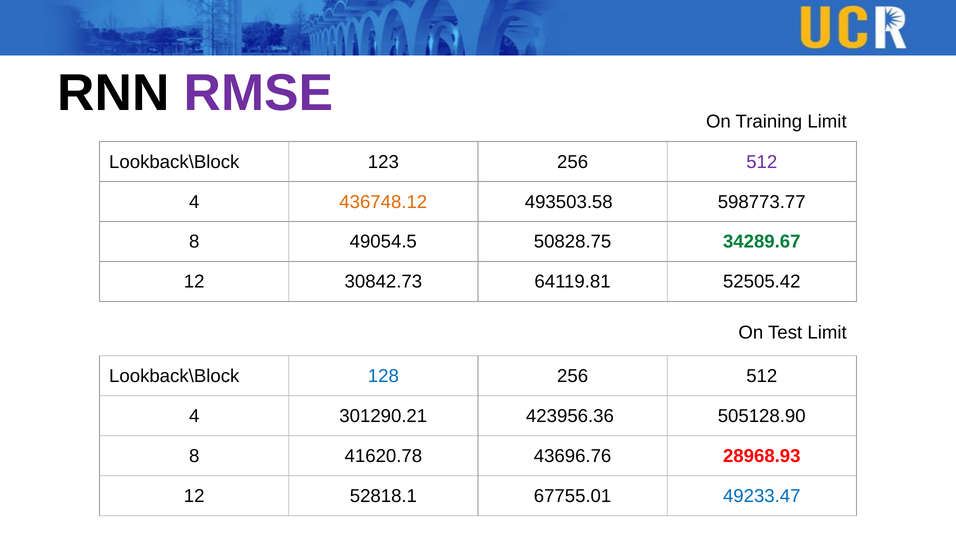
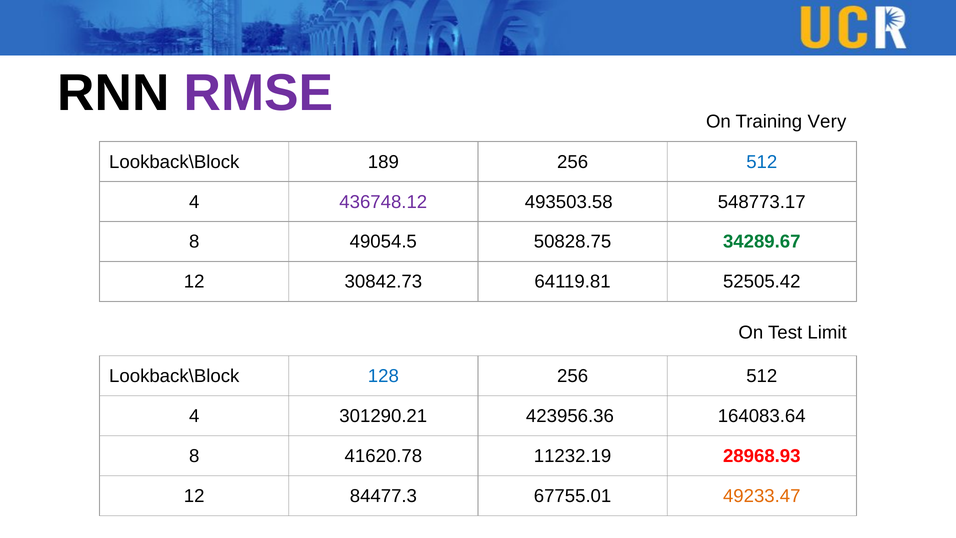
Training Limit: Limit -> Very
123: 123 -> 189
512 at (762, 162) colour: purple -> blue
436748.12 colour: orange -> purple
598773.77: 598773.77 -> 548773.17
505128.90: 505128.90 -> 164083.64
43696.76: 43696.76 -> 11232.19
52818.1: 52818.1 -> 84477.3
49233.47 colour: blue -> orange
